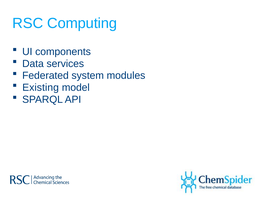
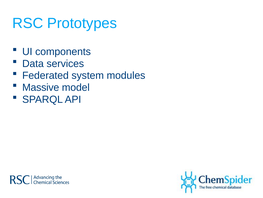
Computing: Computing -> Prototypes
Existing: Existing -> Massive
